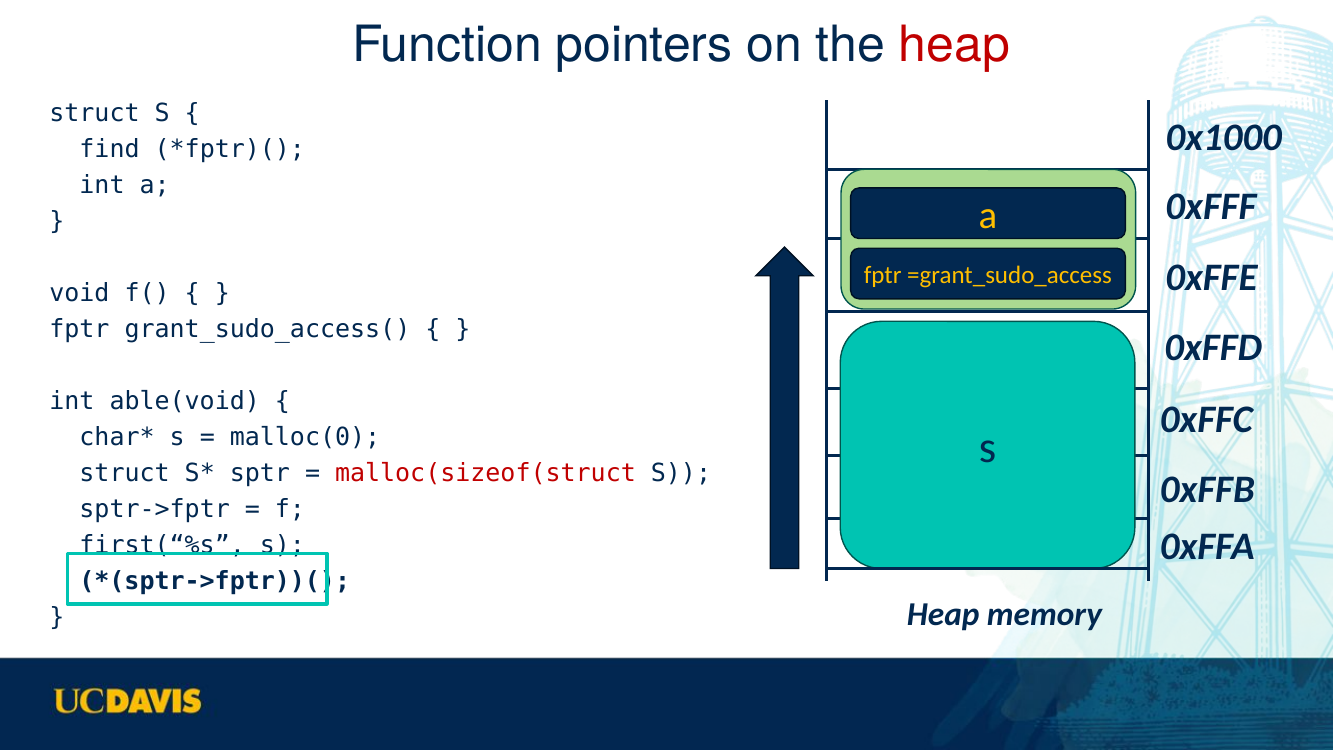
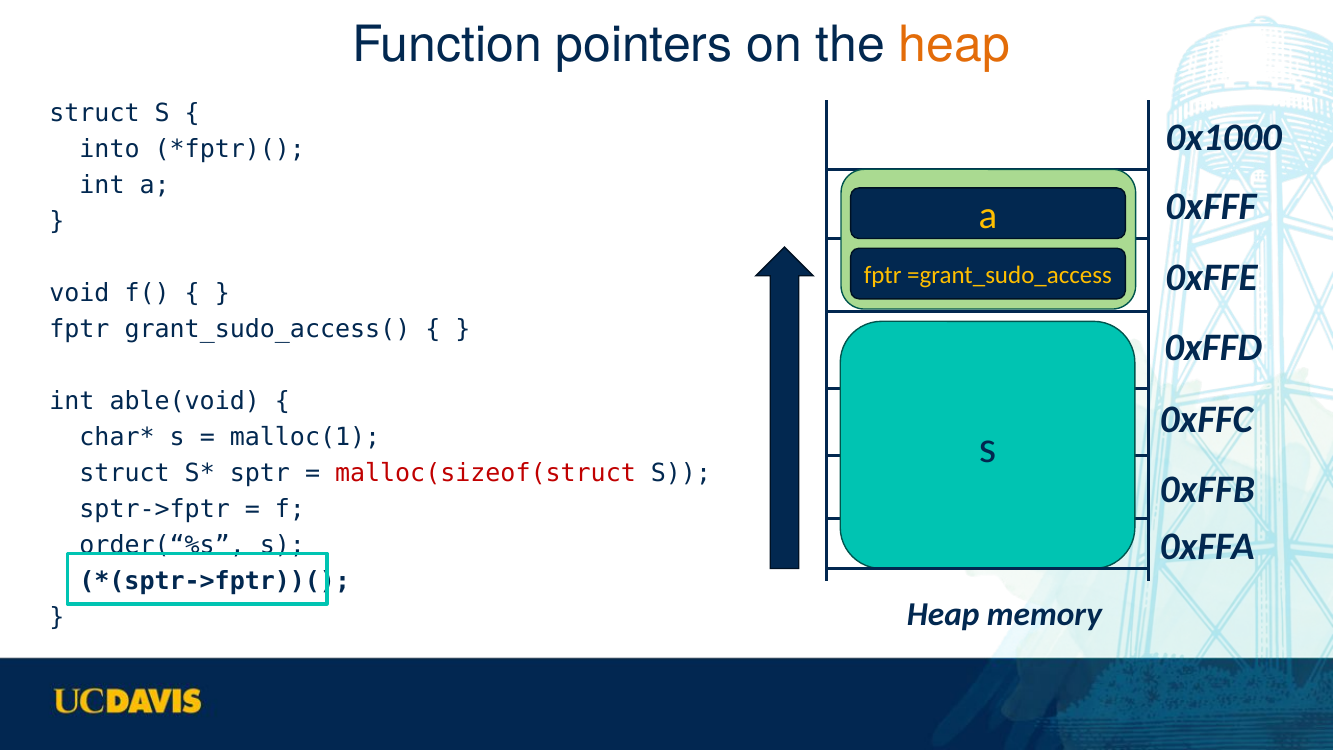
heap at (955, 45) colour: red -> orange
find: find -> into
malloc(0: malloc(0 -> malloc(1
first(“%s: first(“%s -> order(“%s
